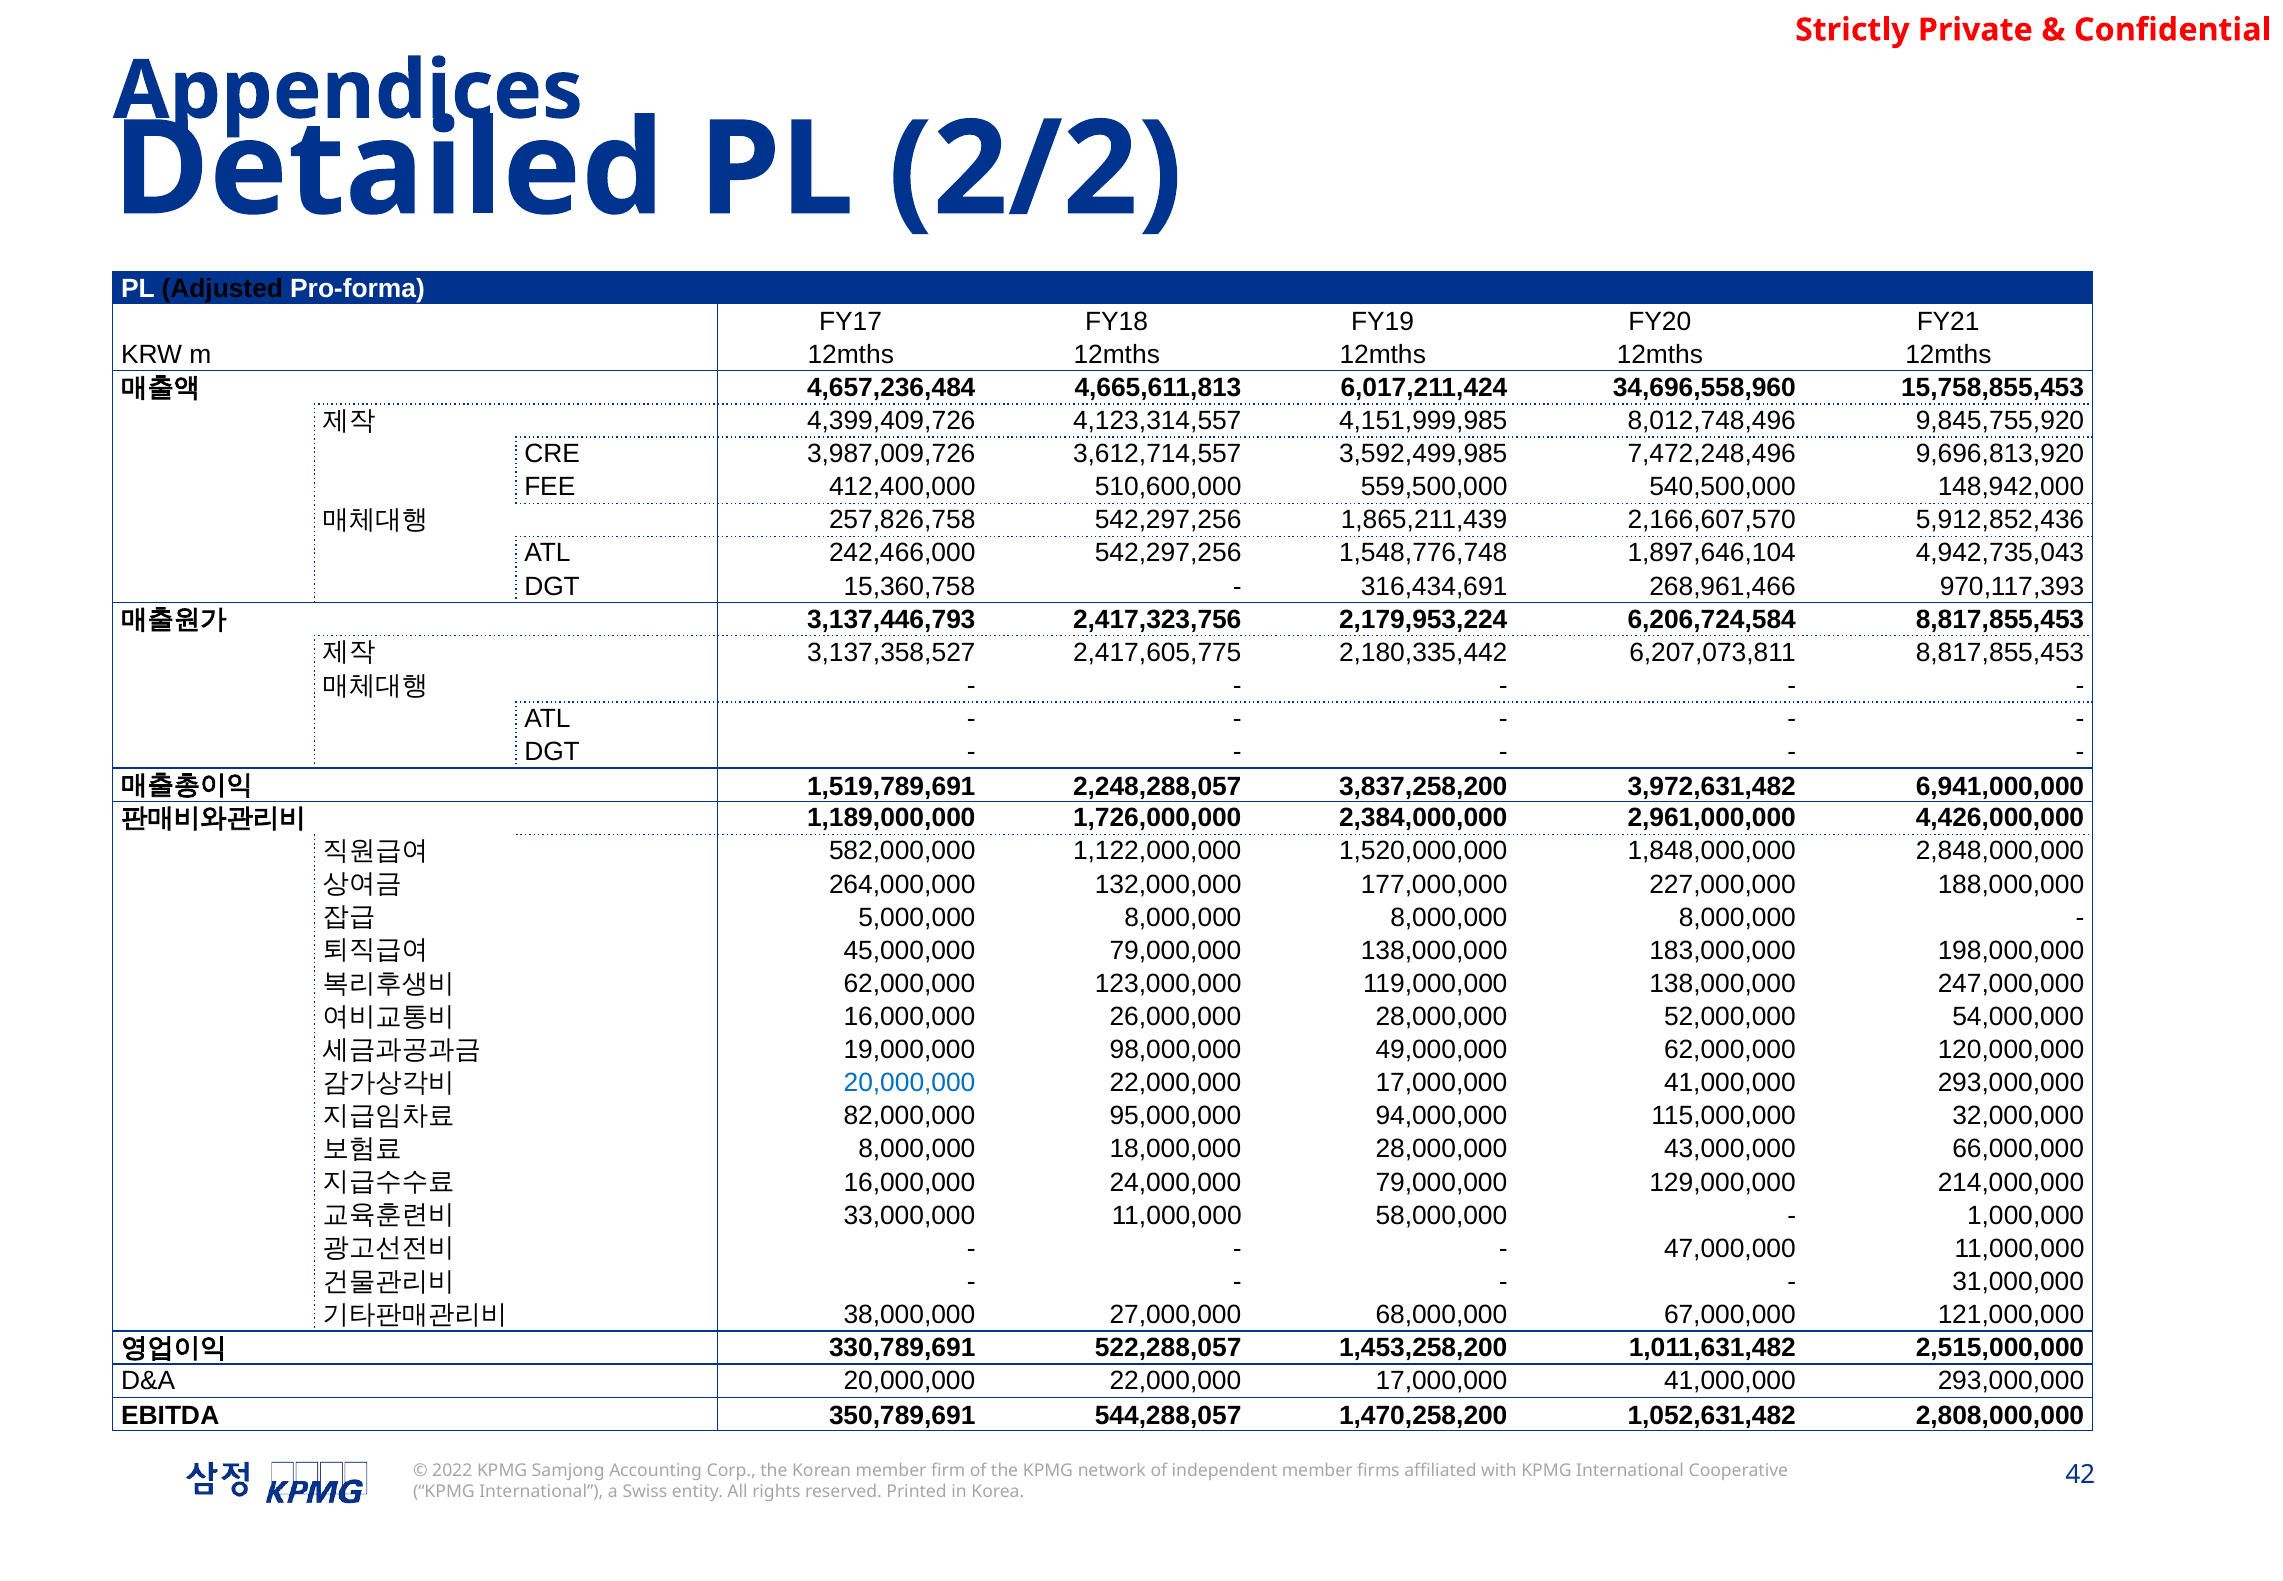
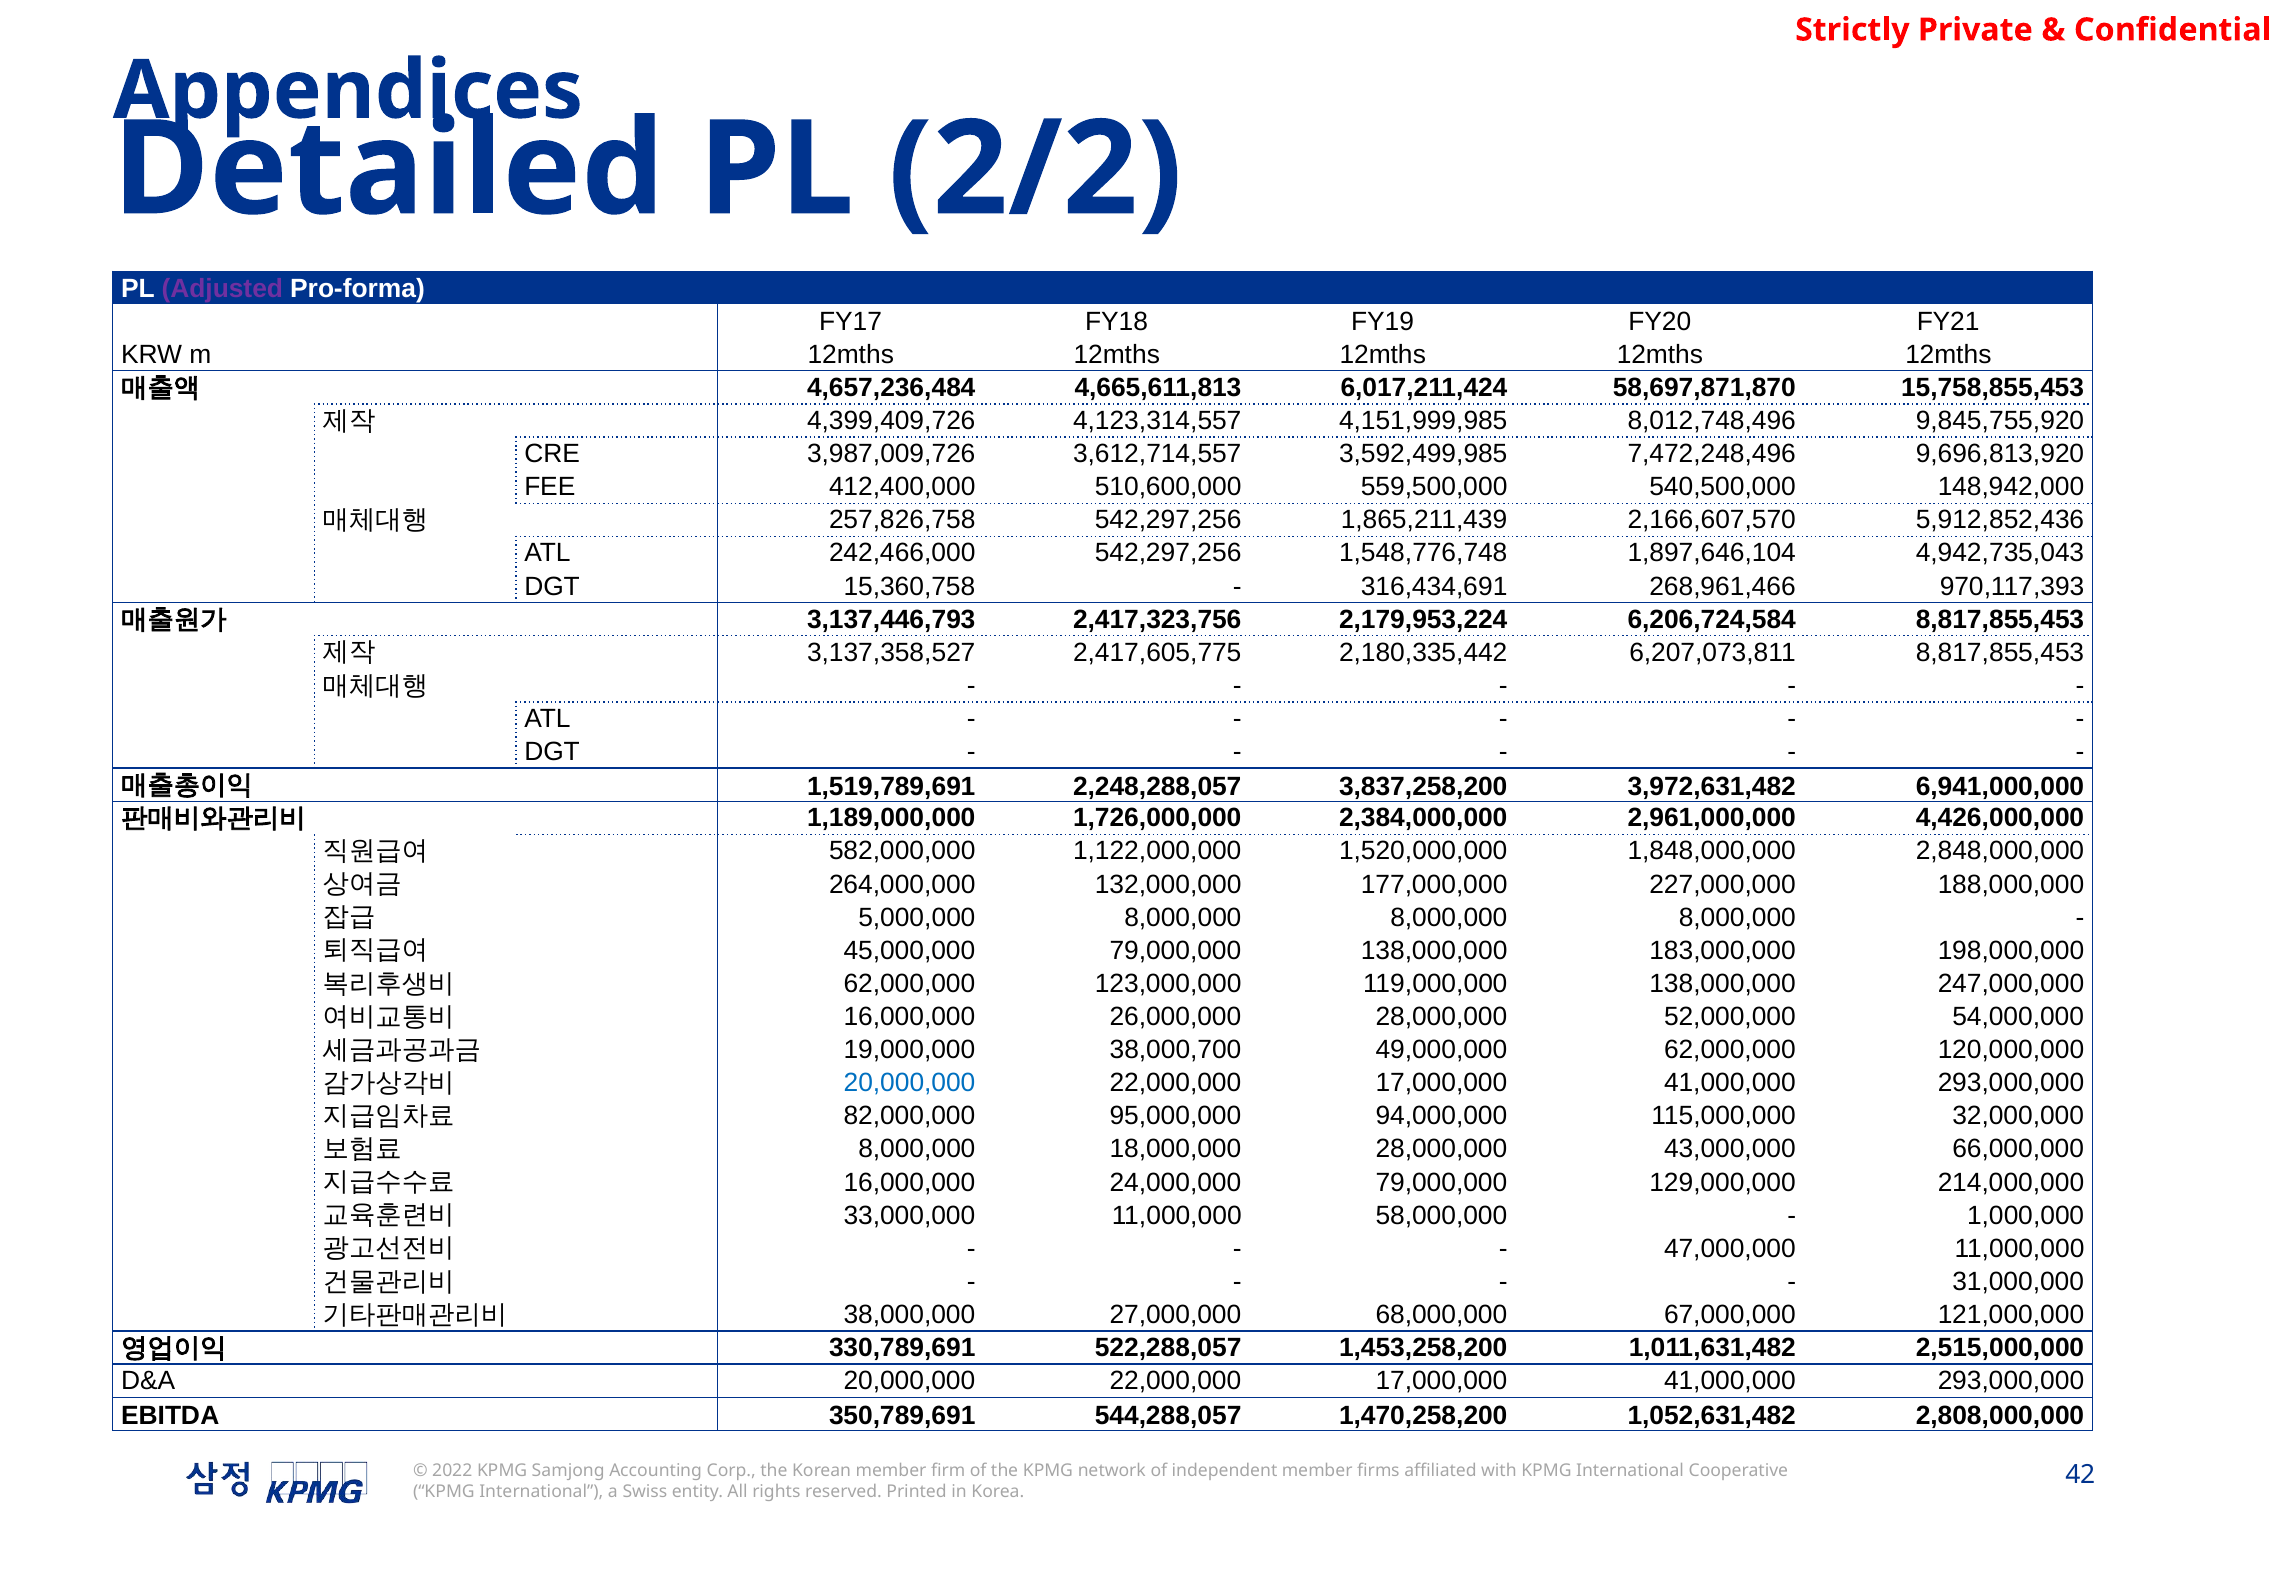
Adjusted colour: black -> purple
34,696,558,960: 34,696,558,960 -> 58,697,871,870
98,000,000: 98,000,000 -> 38,000,700
